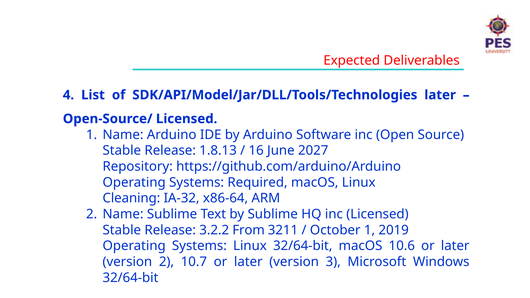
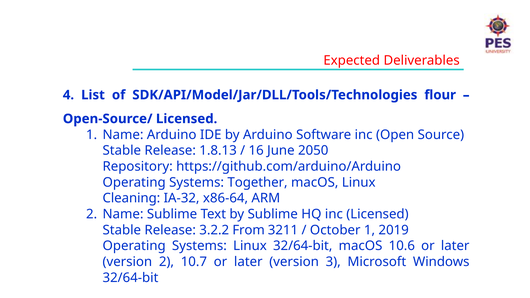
SDK/API/Model/Jar/DLL/Tools/Technologies later: later -> flour
2027: 2027 -> 2050
Required: Required -> Together
